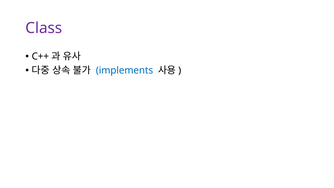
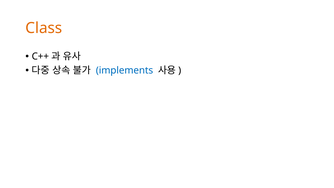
Class colour: purple -> orange
